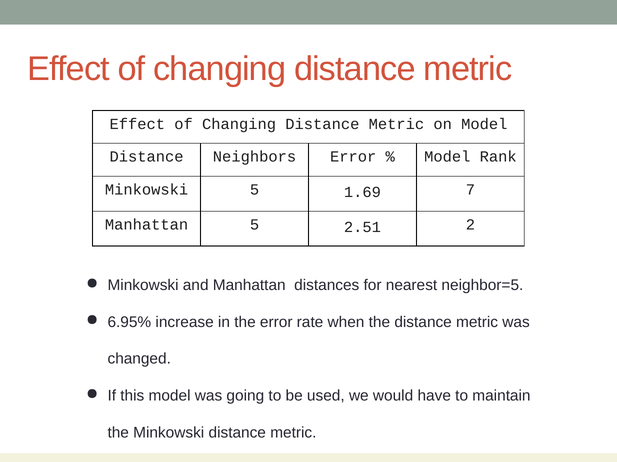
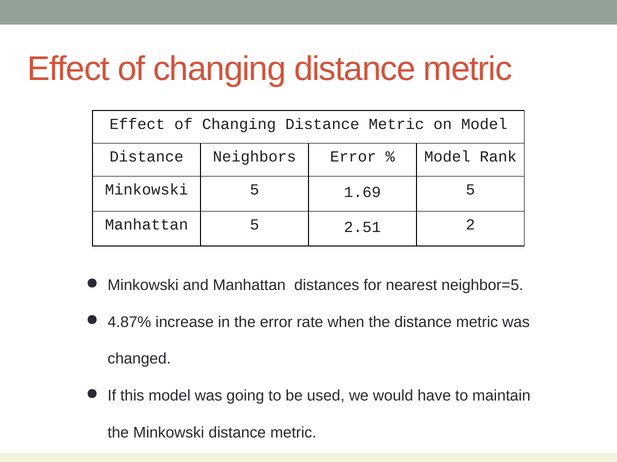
1.69 7: 7 -> 5
6.95%: 6.95% -> 4.87%
